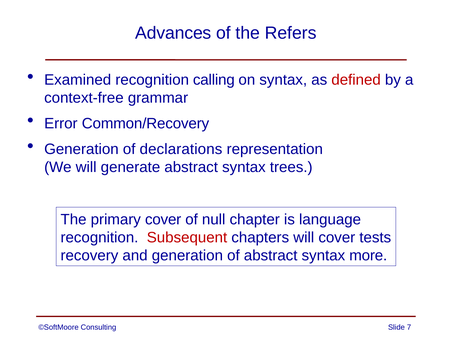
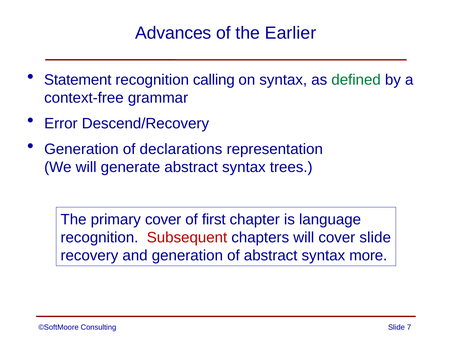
Refers: Refers -> Earlier
Examined: Examined -> Statement
defined colour: red -> green
Common/Recovery: Common/Recovery -> Descend/Recovery
null: null -> first
cover tests: tests -> slide
